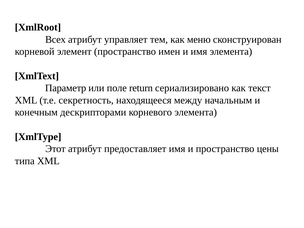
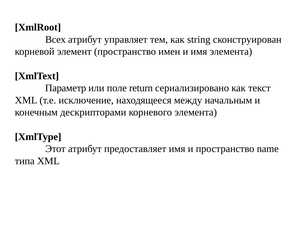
меню: меню -> string
секретность: секретность -> исключение
цены: цены -> name
